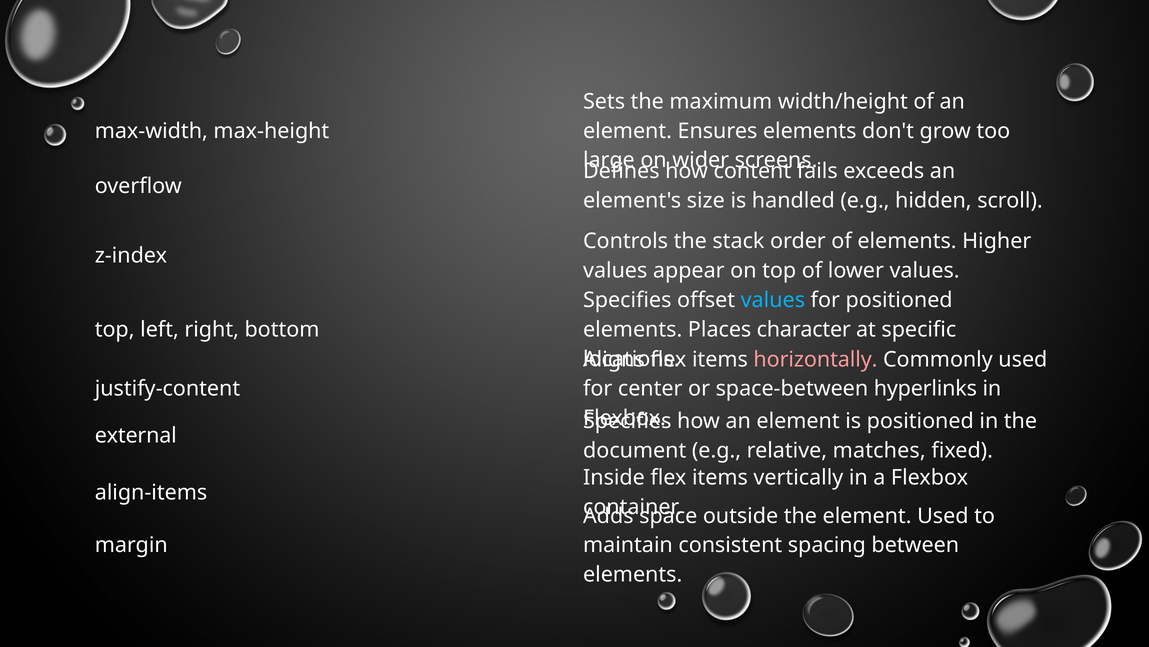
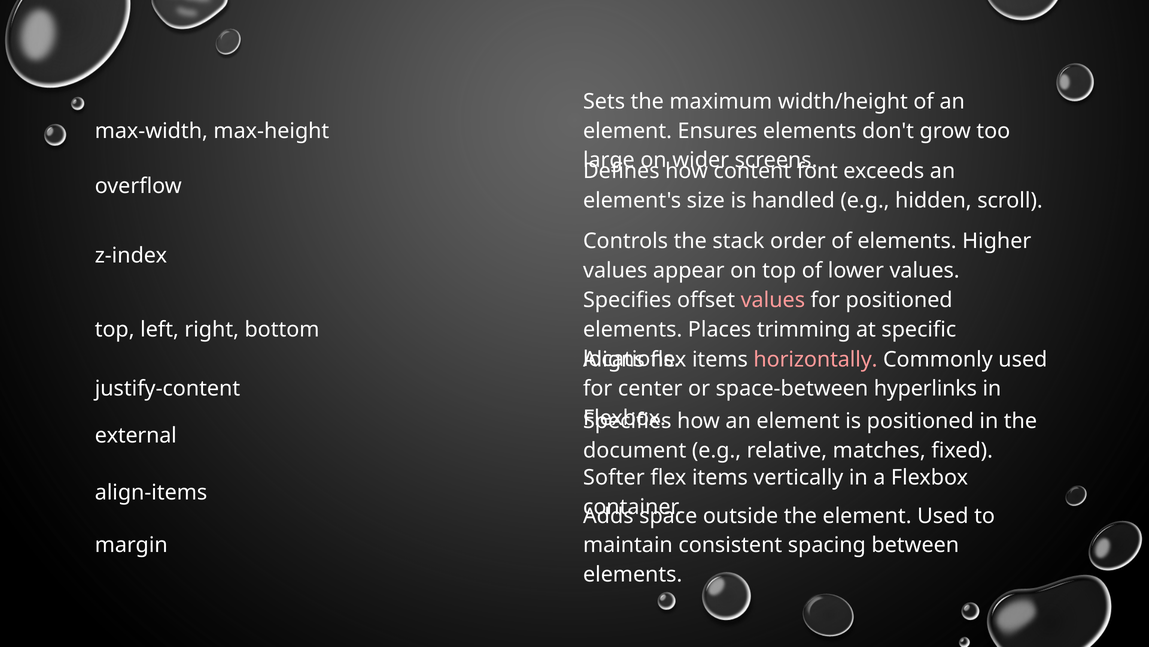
fails: fails -> font
values at (773, 300) colour: light blue -> pink
character: character -> trimming
Inside: Inside -> Softer
